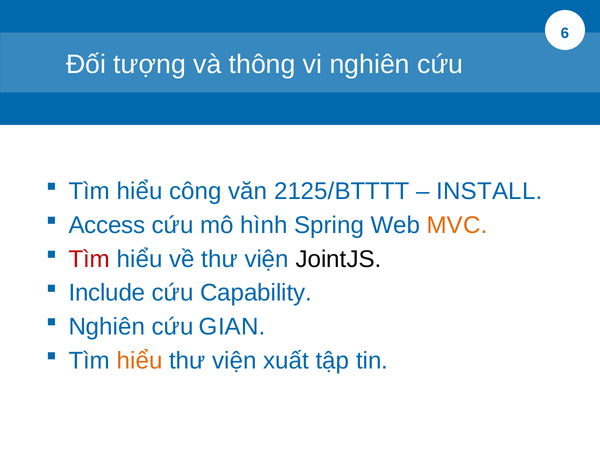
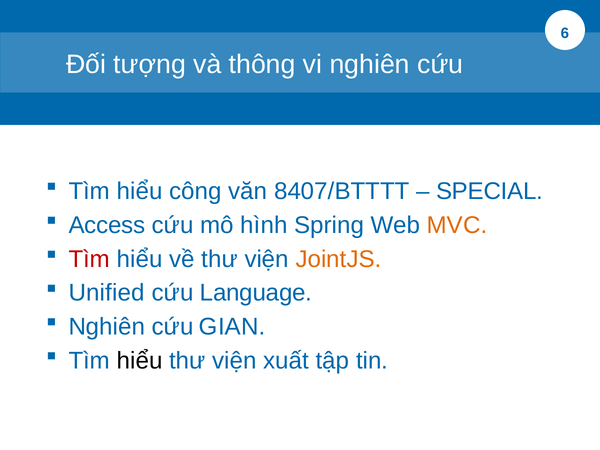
2125/BTTTT: 2125/BTTTT -> 8407/BTTTT
INSTALL: INSTALL -> SPECIAL
JointJS colour: black -> orange
Include: Include -> Unified
Capability: Capability -> Language
hiểu at (140, 361) colour: orange -> black
